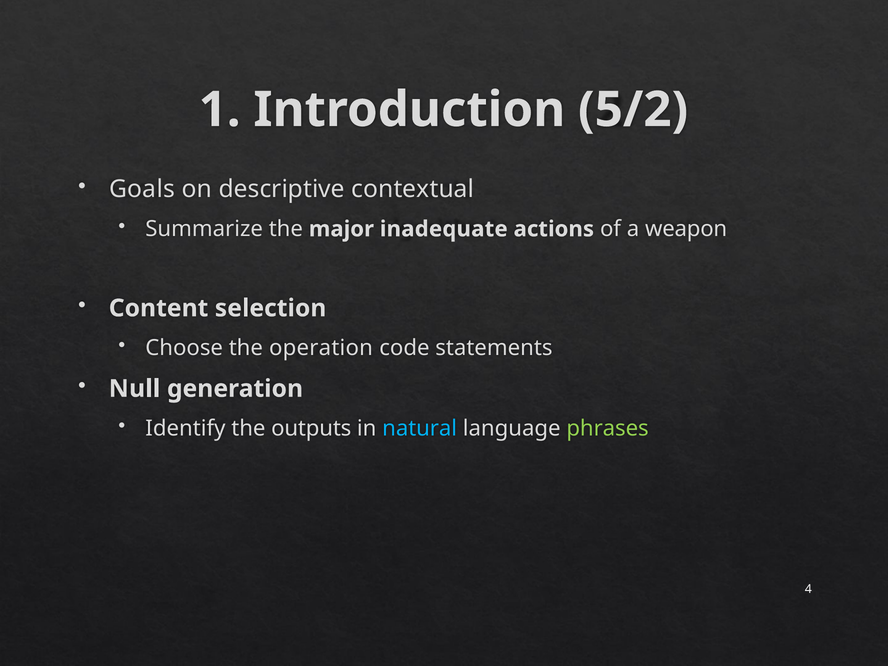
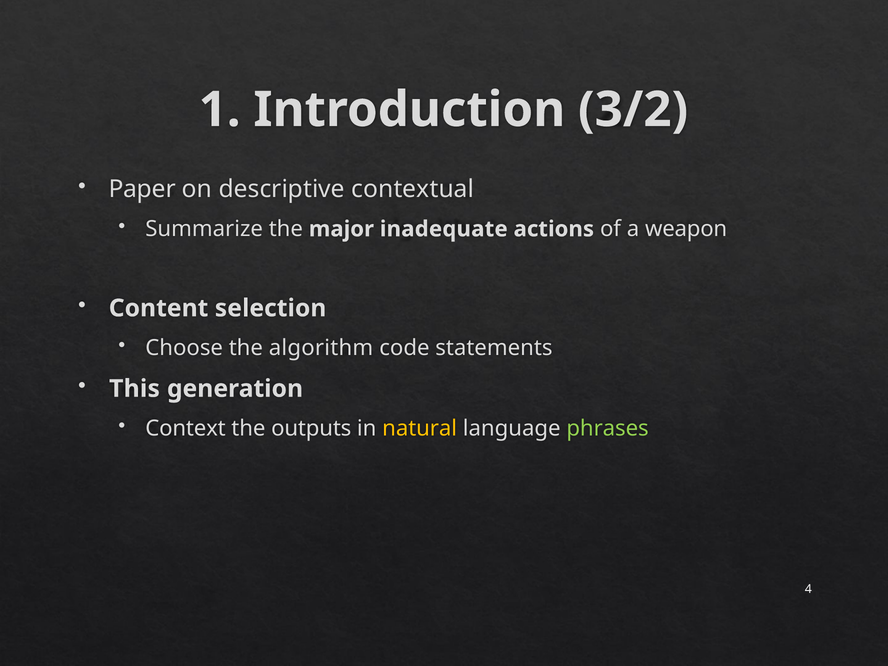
5/2: 5/2 -> 3/2
Goals: Goals -> Paper
operation: operation -> algorithm
Null: Null -> This
Identify: Identify -> Context
natural colour: light blue -> yellow
